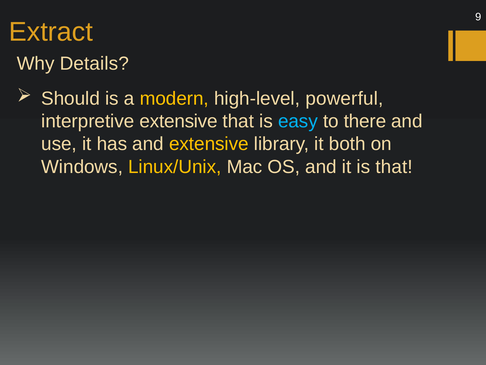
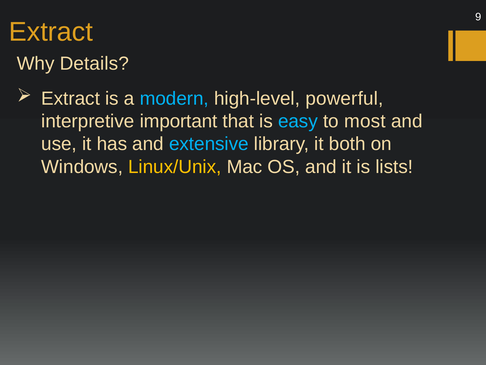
Should at (71, 99): Should -> Extract
modern colour: yellow -> light blue
interpretive extensive: extensive -> important
there: there -> most
extensive at (209, 144) colour: yellow -> light blue
is that: that -> lists
